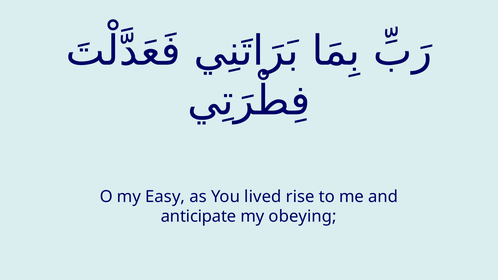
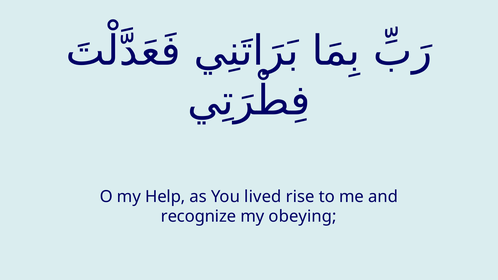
Easy: Easy -> Help
anticipate: anticipate -> recognize
